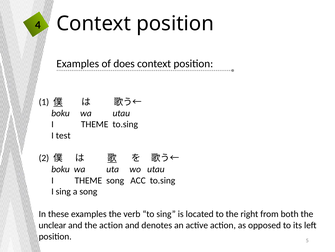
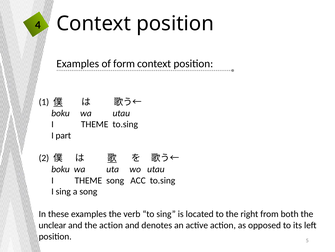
does: does -> form
test: test -> part
